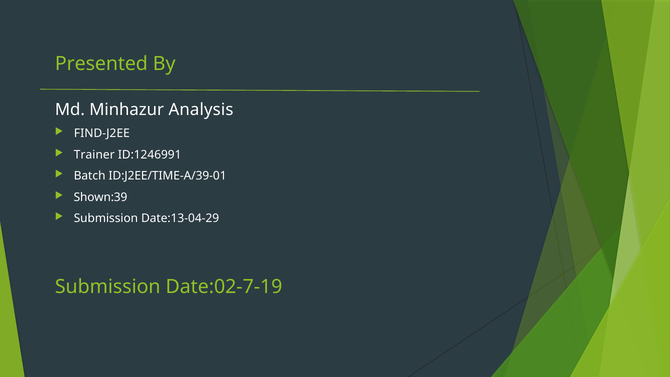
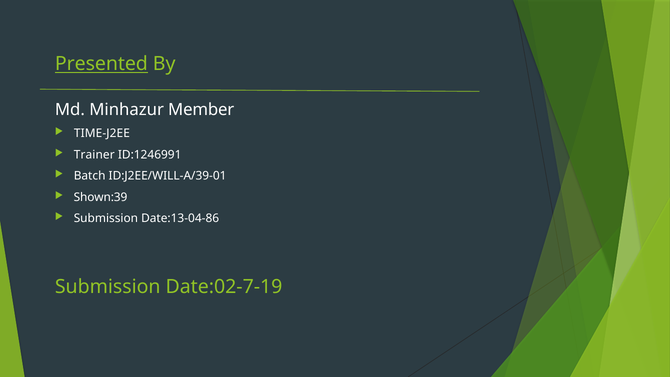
Presented underline: none -> present
Analysis: Analysis -> Member
FIND-J2EE: FIND-J2EE -> TIME-J2EE
ID:J2EE/TIME-A/39-01: ID:J2EE/TIME-A/39-01 -> ID:J2EE/WILL-A/39-01
Date:13-04-29: Date:13-04-29 -> Date:13-04-86
